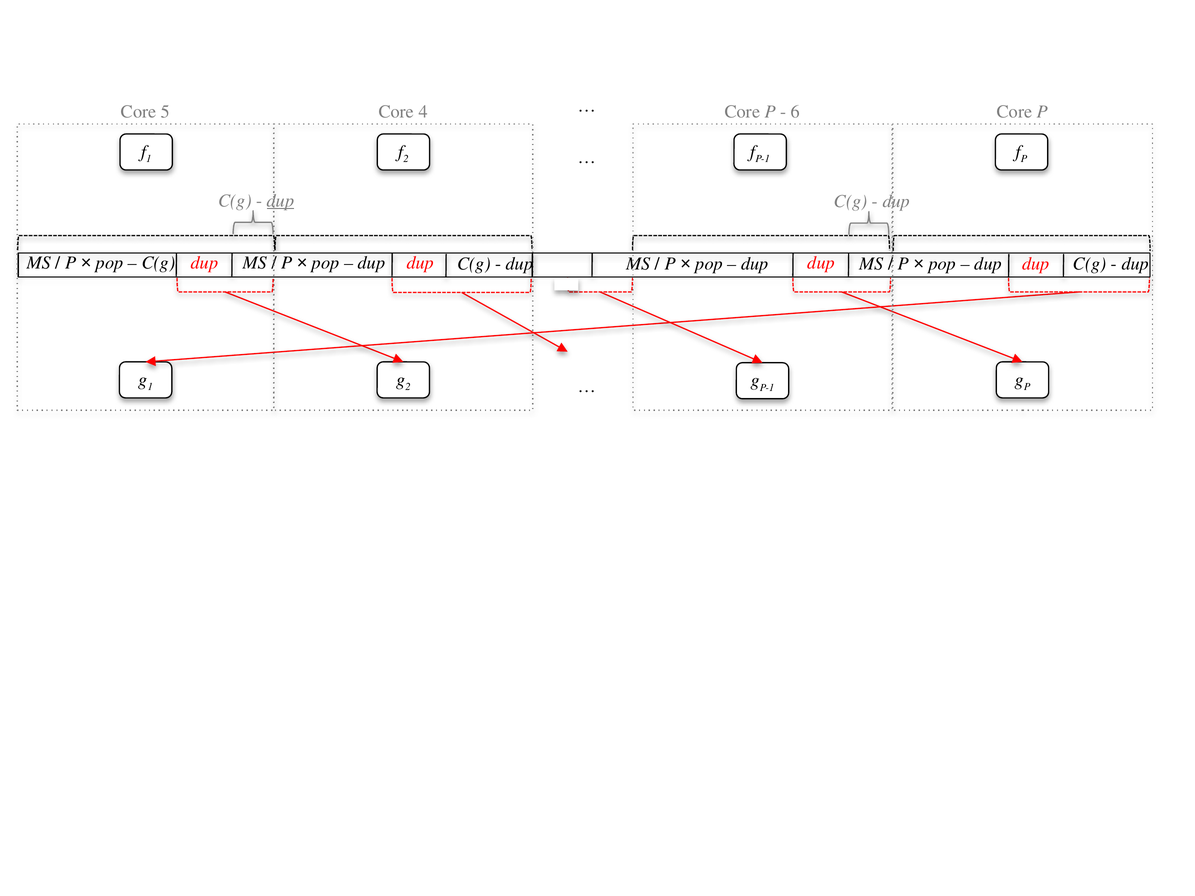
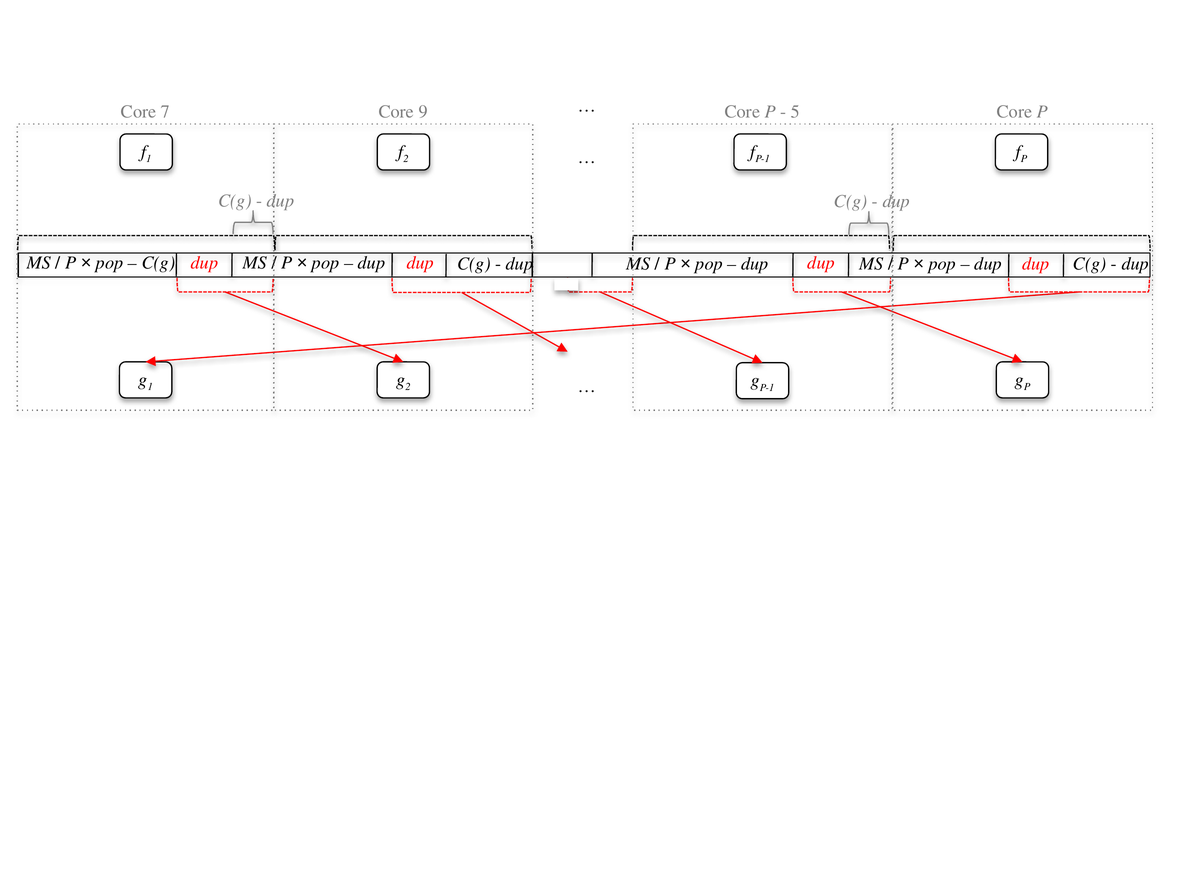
5: 5 -> 7
4: 4 -> 9
6: 6 -> 5
dup at (280, 201) underline: present -> none
